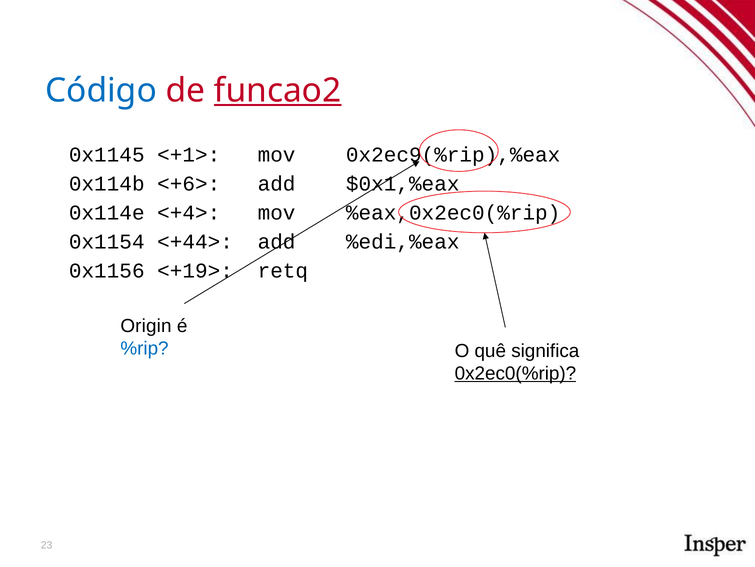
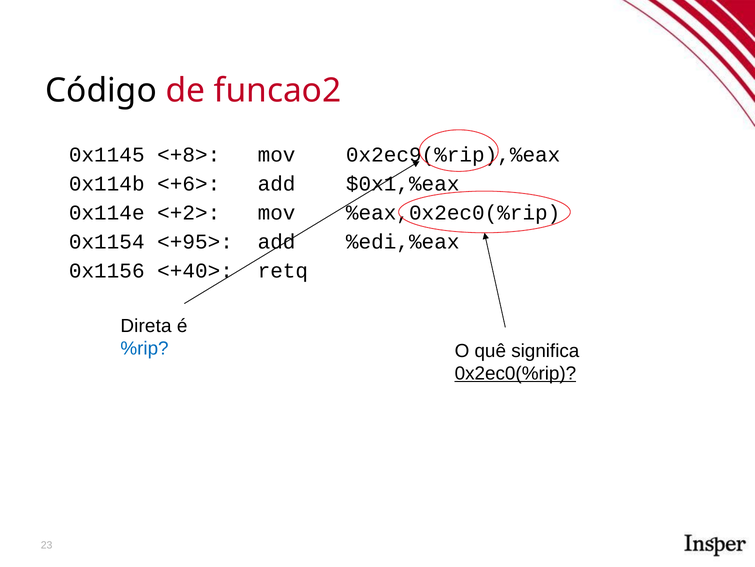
Código colour: blue -> black
funcao2 underline: present -> none
<+1>: <+1> -> <+8>
<+4>: <+4> -> <+2>
<+44>: <+44> -> <+95>
<+19>: <+19> -> <+40>
Origin: Origin -> Direta
